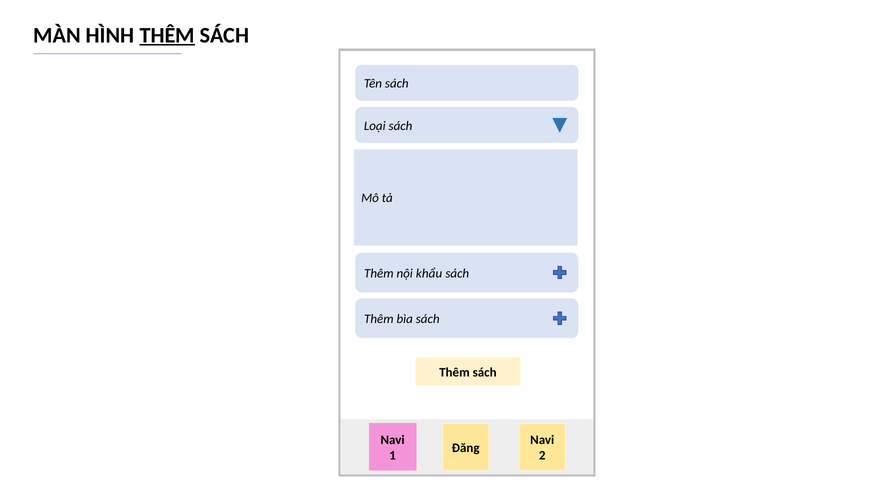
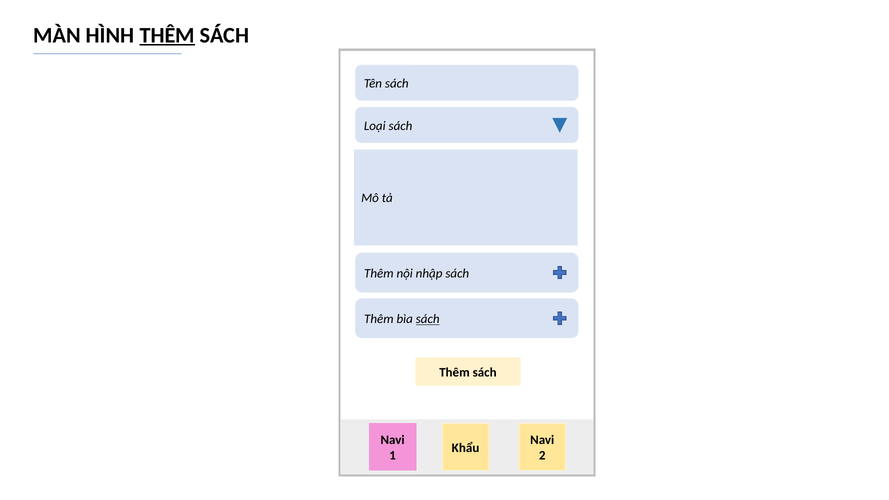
khẩu: khẩu -> nhập
sách at (428, 319) underline: none -> present
Đăng: Đăng -> Khẩu
